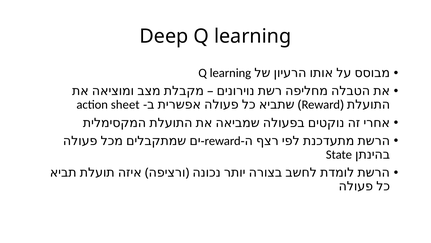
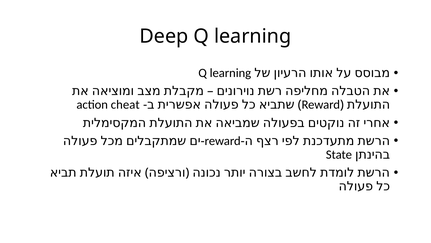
sheet: sheet -> cheat
